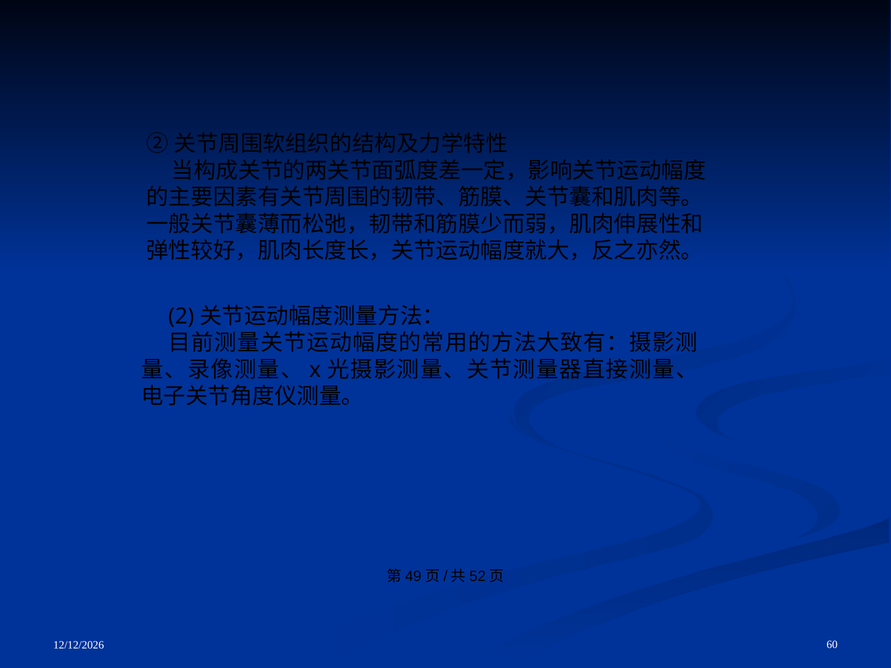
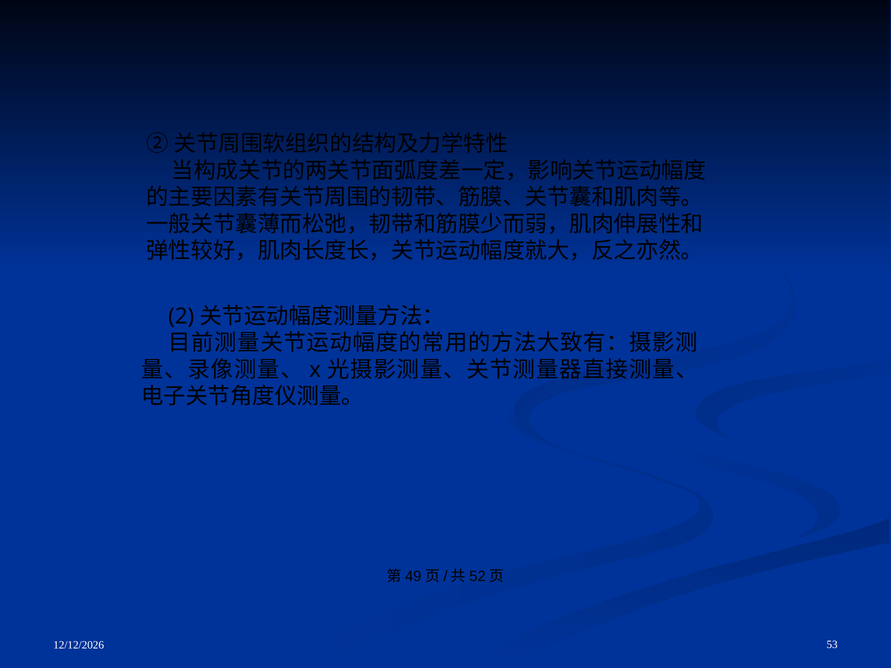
60: 60 -> 53
